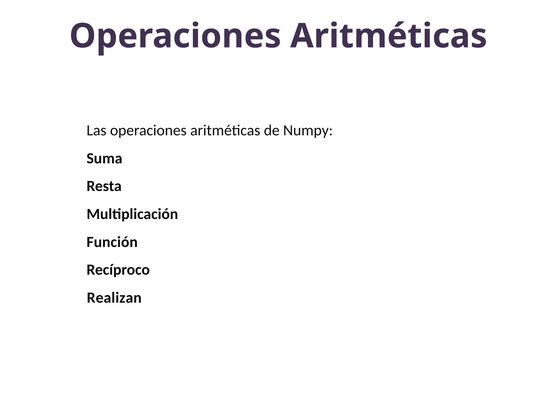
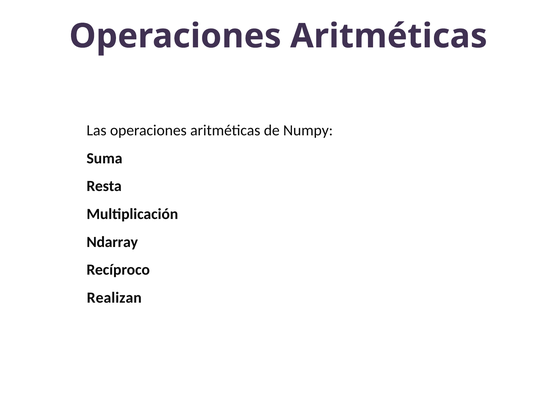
Función: Función -> Ndarray
